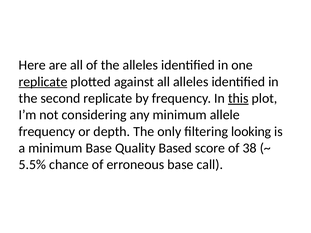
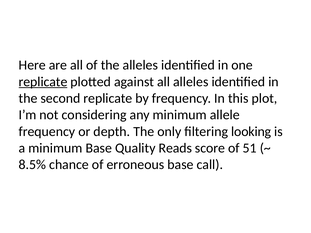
this underline: present -> none
Based: Based -> Reads
38: 38 -> 51
5.5%: 5.5% -> 8.5%
